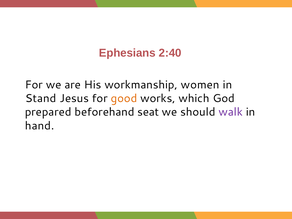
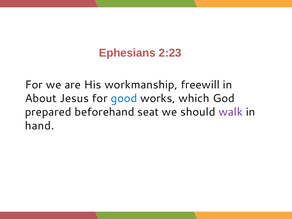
2:40: 2:40 -> 2:23
women: women -> freewill
Stand: Stand -> About
good colour: orange -> blue
